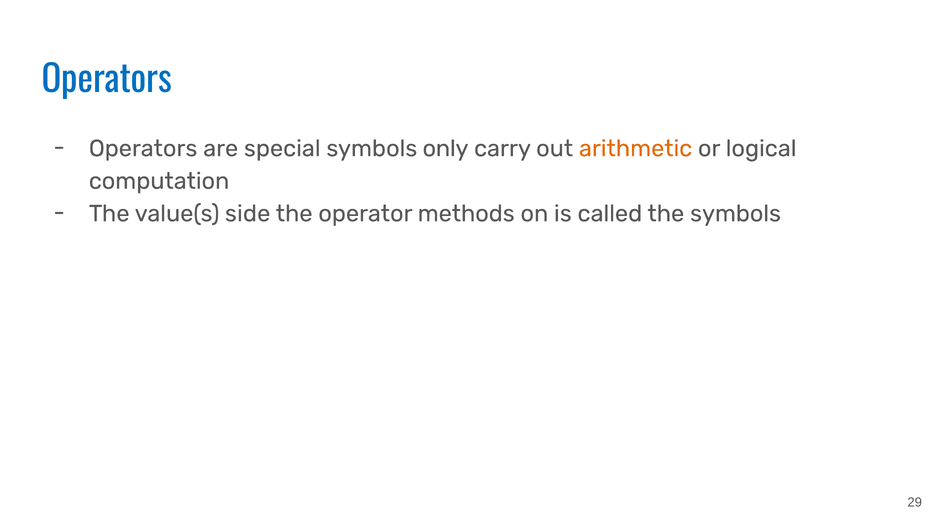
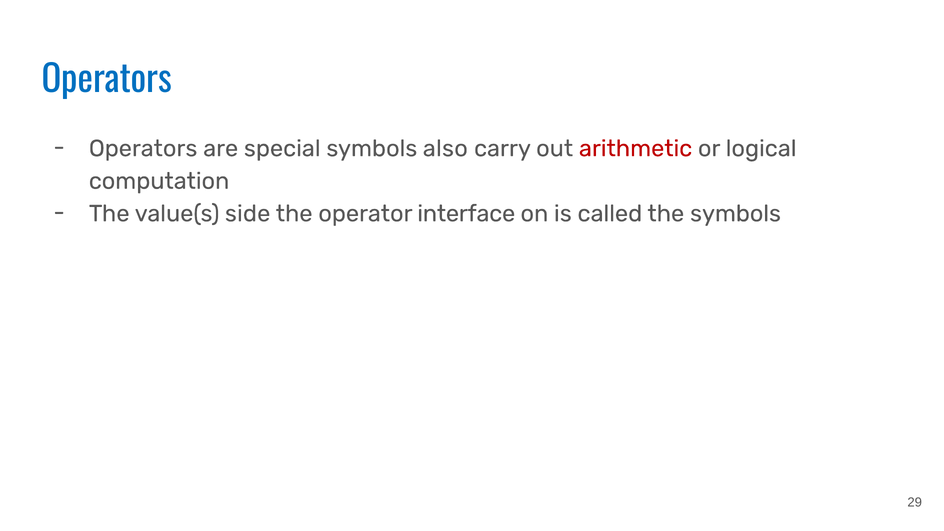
only: only -> also
arithmetic colour: orange -> red
methods: methods -> interface
